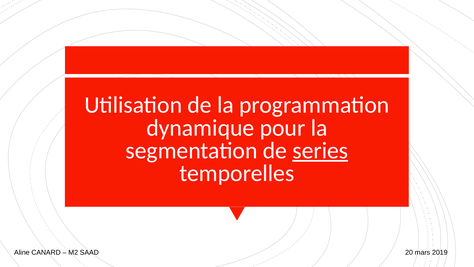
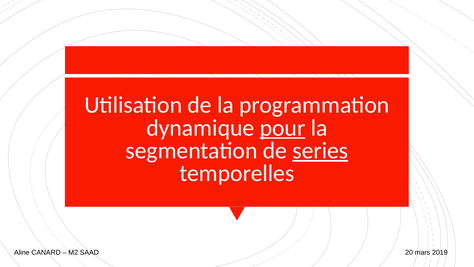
pour underline: none -> present
